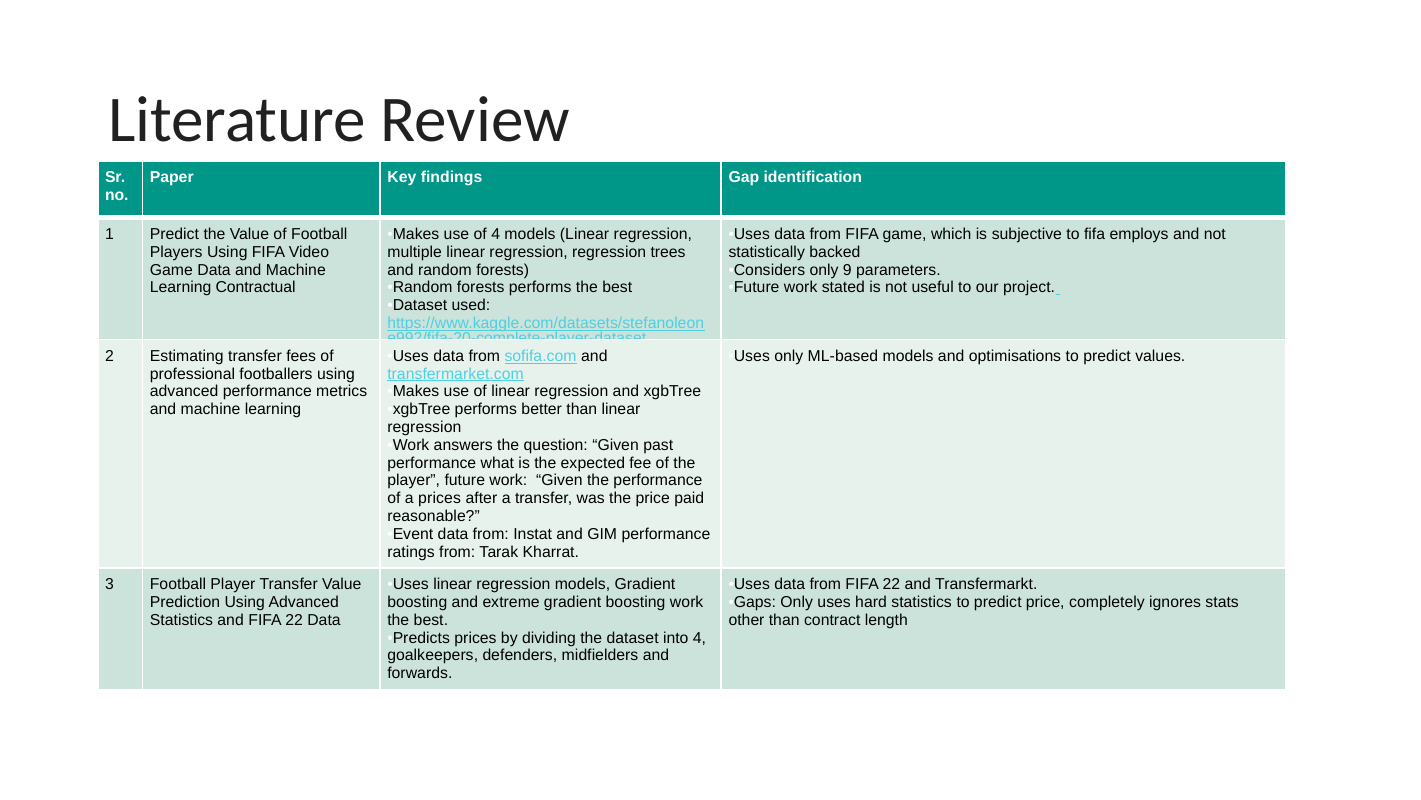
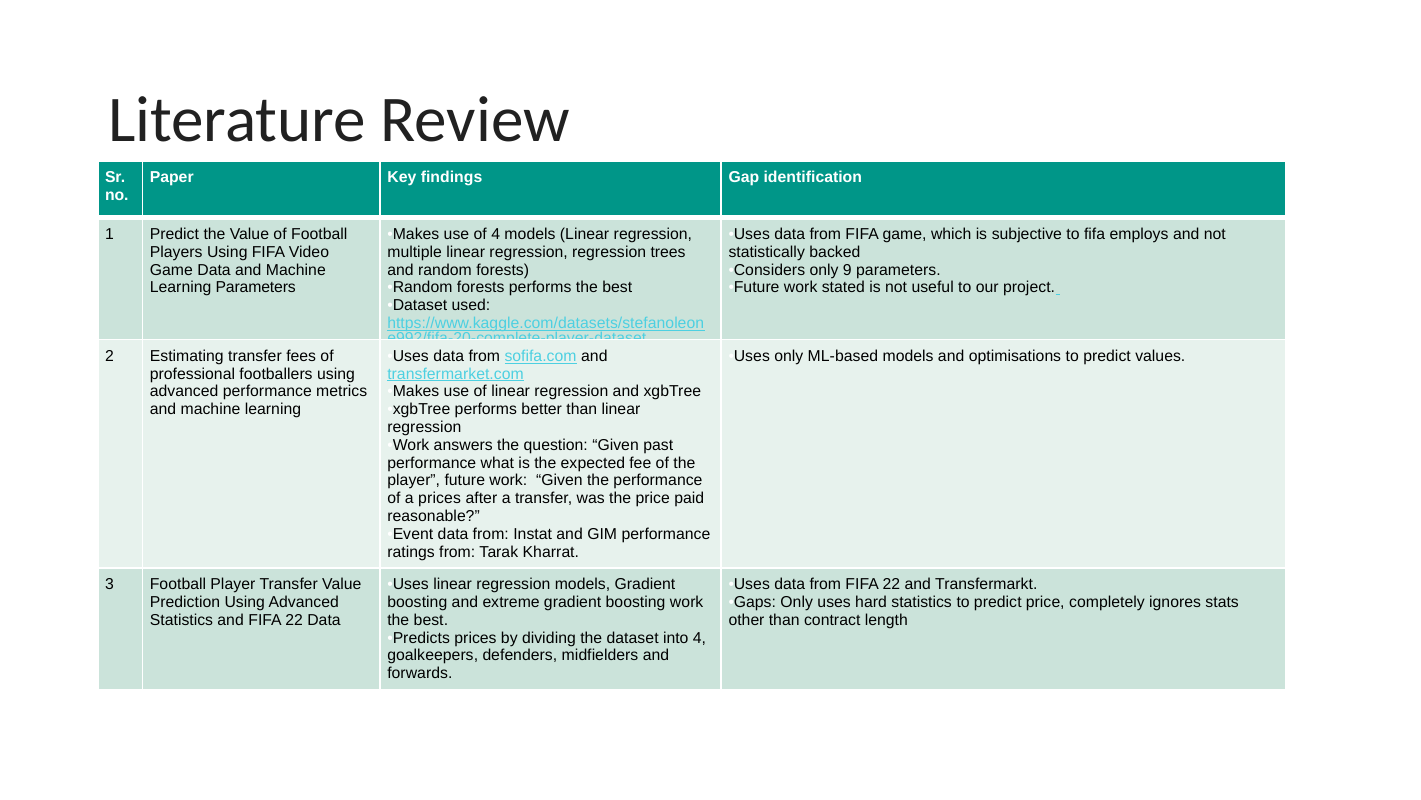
Learning Contractual: Contractual -> Parameters
